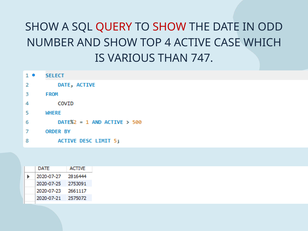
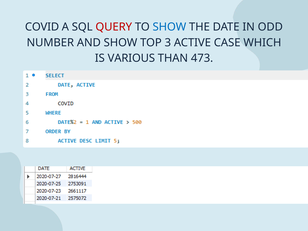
SHOW at (42, 27): SHOW -> COVID
SHOW at (169, 27) colour: red -> blue
4: 4 -> 3
747: 747 -> 473
